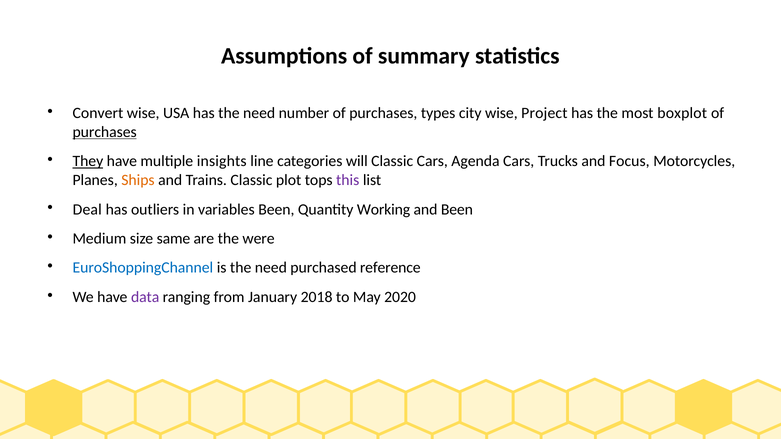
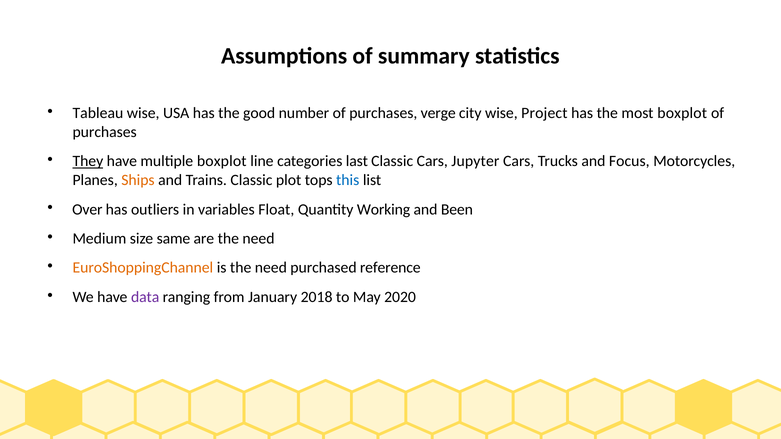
Convert: Convert -> Tableau
has the need: need -> good
types: types -> verge
purchases at (105, 132) underline: present -> none
multiple insights: insights -> boxplot
will: will -> last
Agenda: Agenda -> Jupyter
this colour: purple -> blue
Deal: Deal -> Over
variables Been: Been -> Float
are the were: were -> need
EuroShoppingChannel colour: blue -> orange
